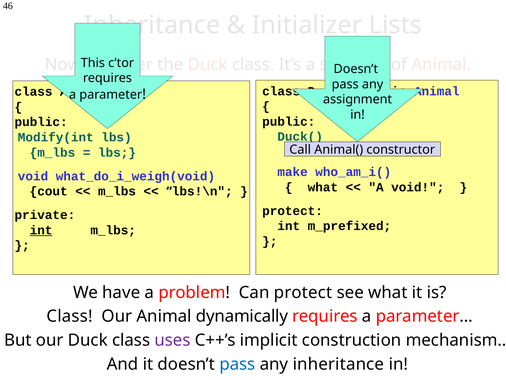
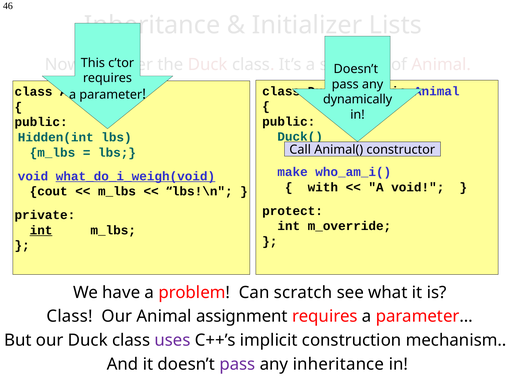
assignment: assignment -> dynamically
Modify(int: Modify(int -> Hidden(int
what_do_i_weigh(void underline: none -> present
what at (323, 187): what -> with
m_prefixed: m_prefixed -> m_override
Can protect: protect -> scratch
dynamically: dynamically -> assignment
pass at (237, 364) colour: blue -> purple
